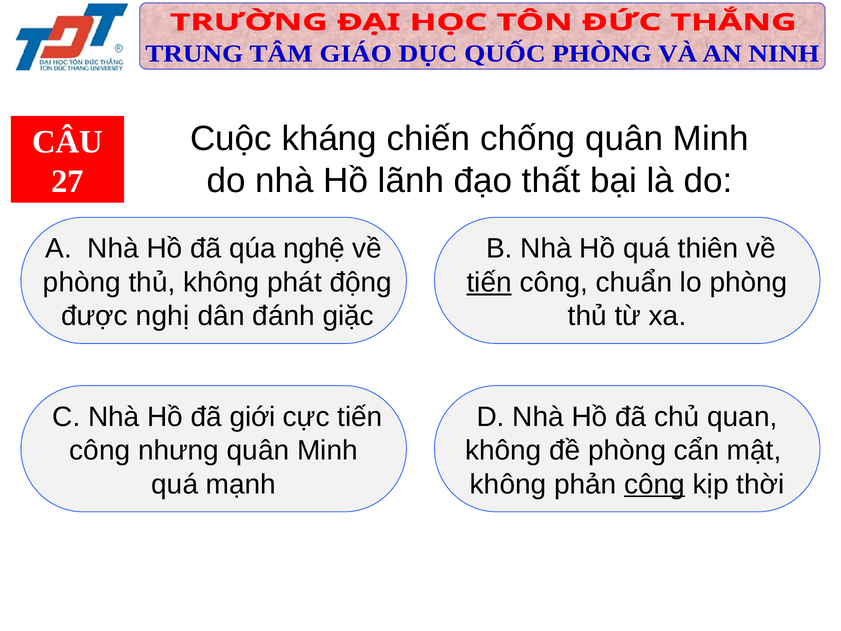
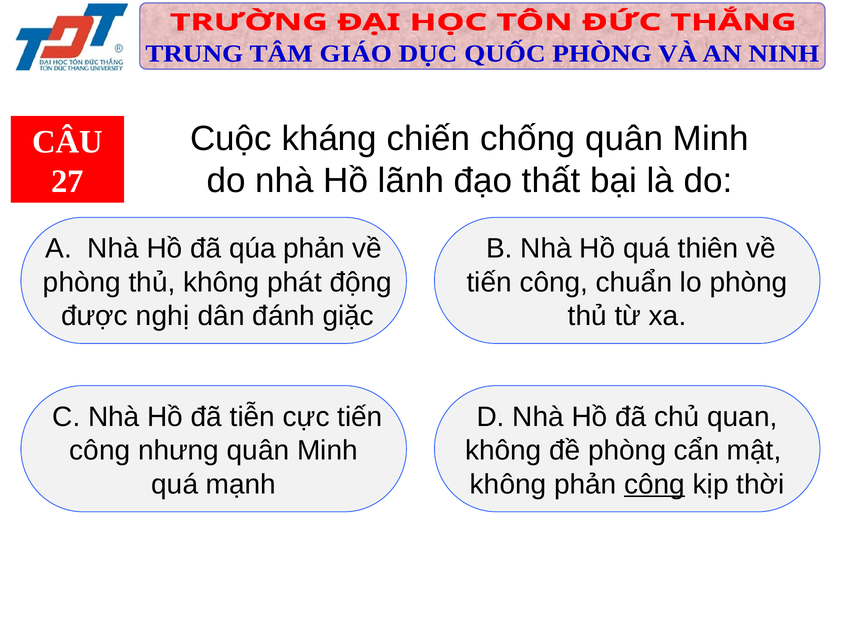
qúa nghệ: nghệ -> phản
tiến at (489, 282) underline: present -> none
giới: giới -> tiễn
